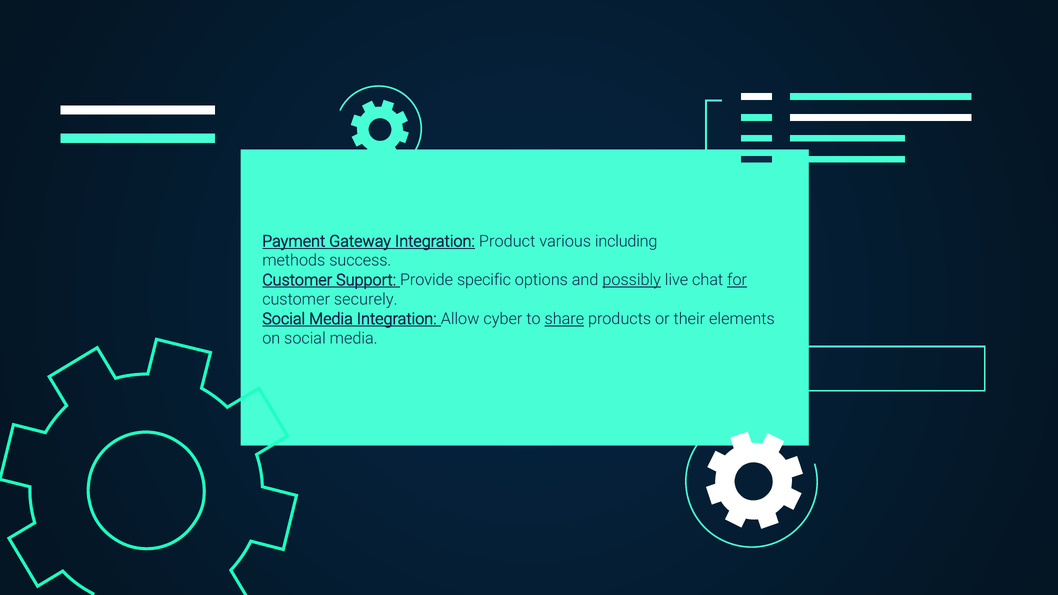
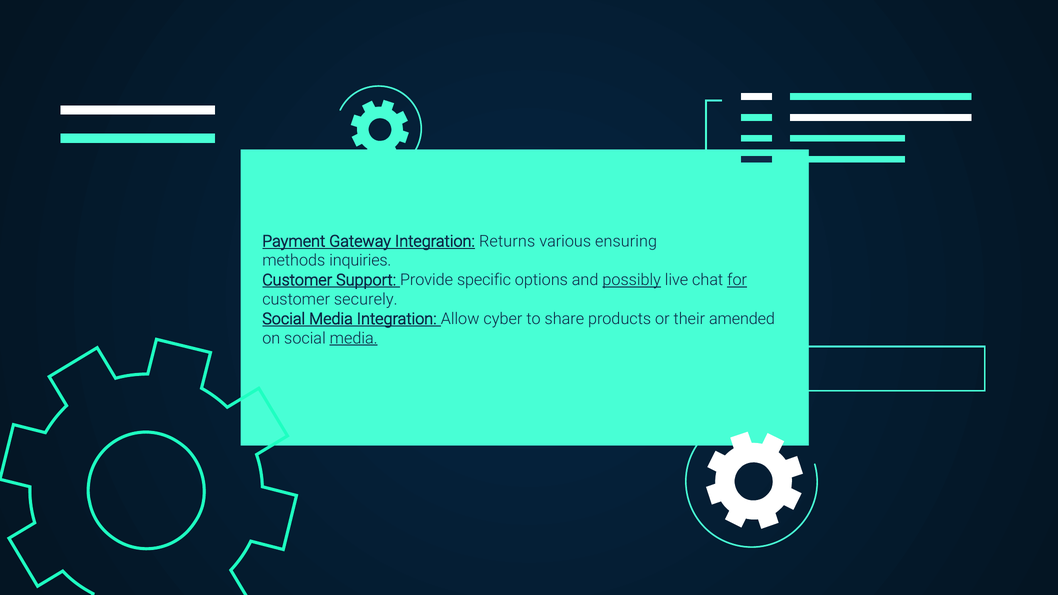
Product: Product -> Returns
including: including -> ensuring
success: success -> inquiries
share underline: present -> none
elements: elements -> amended
media at (354, 338) underline: none -> present
